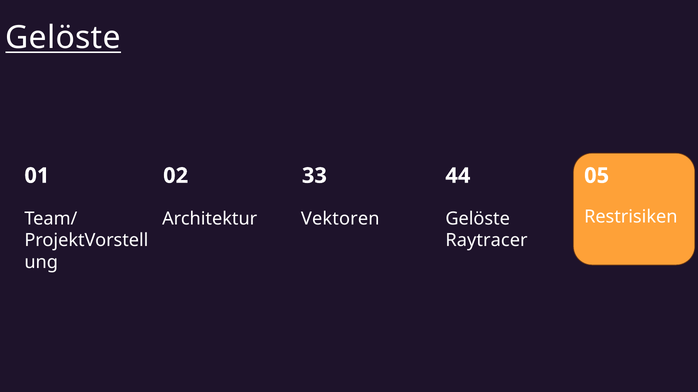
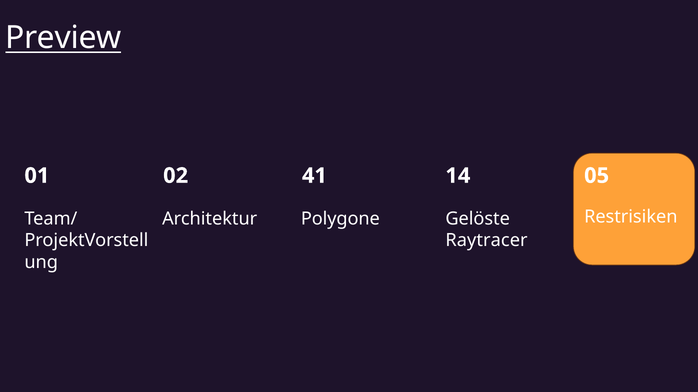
Gelöste at (63, 38): Gelöste -> Preview
33: 33 -> 41
44: 44 -> 14
Vektoren: Vektoren -> Polygone
